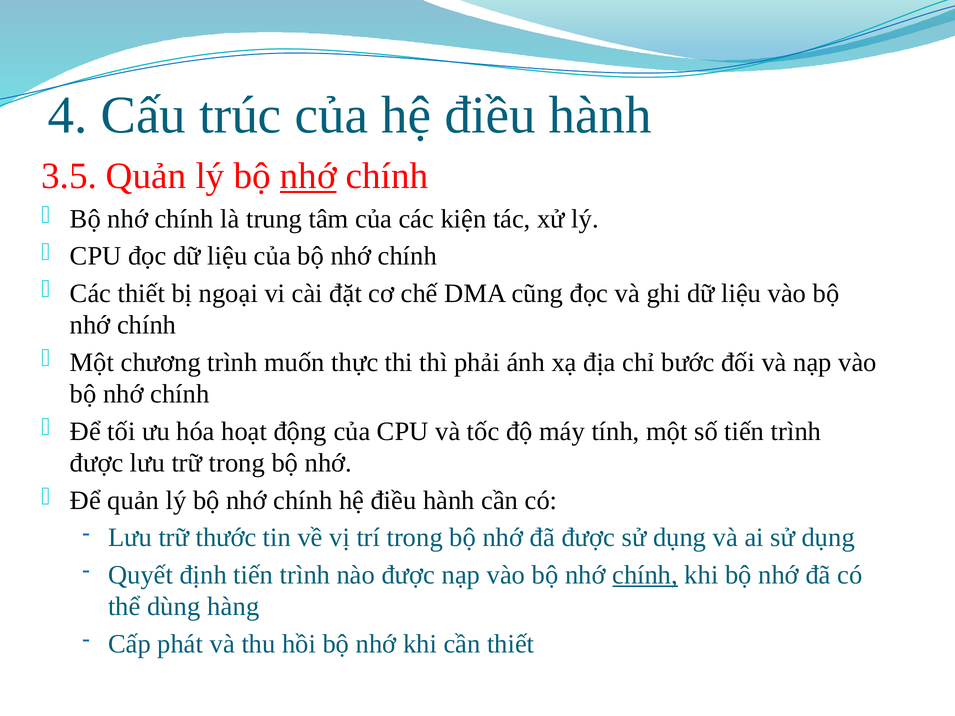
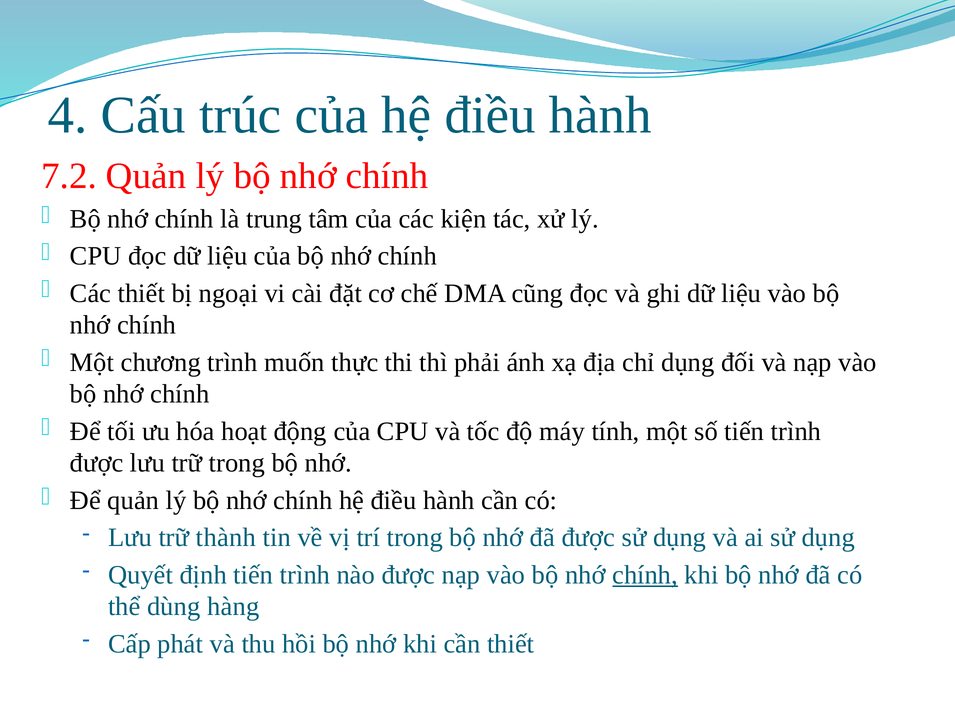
3.5: 3.5 -> 7.2
nhớ at (308, 176) underline: present -> none
chỉ bước: bước -> dụng
thước: thước -> thành
